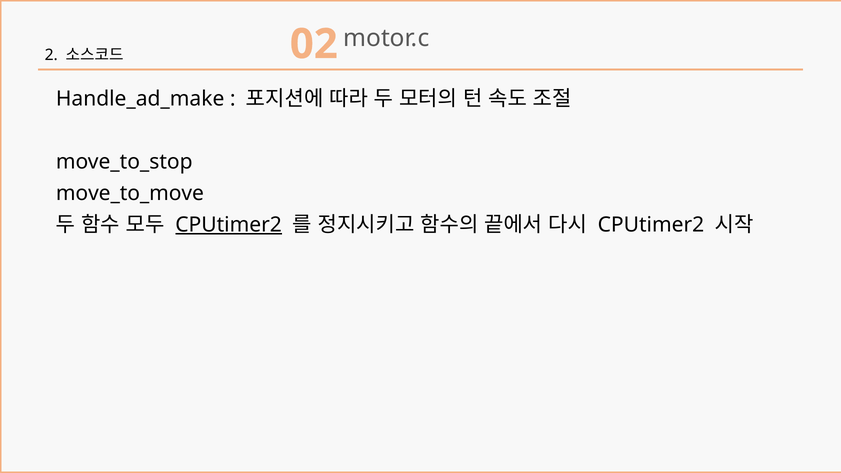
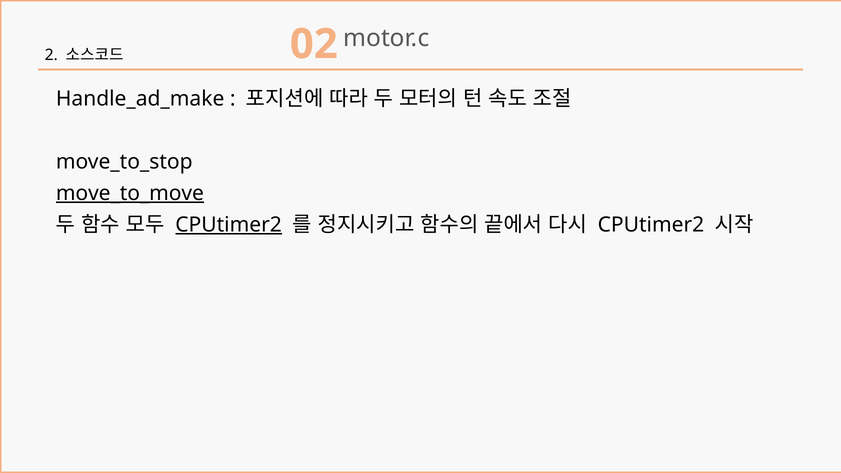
move_to_move underline: none -> present
